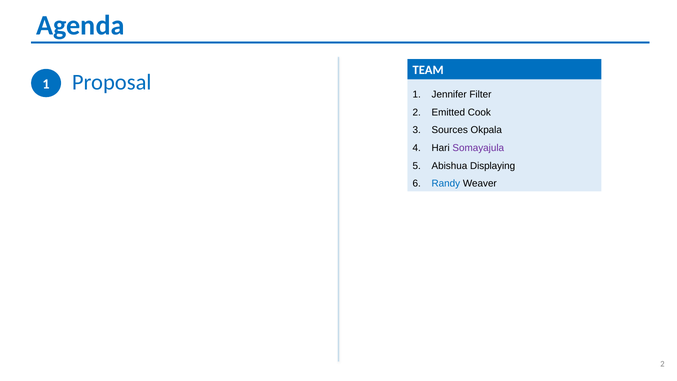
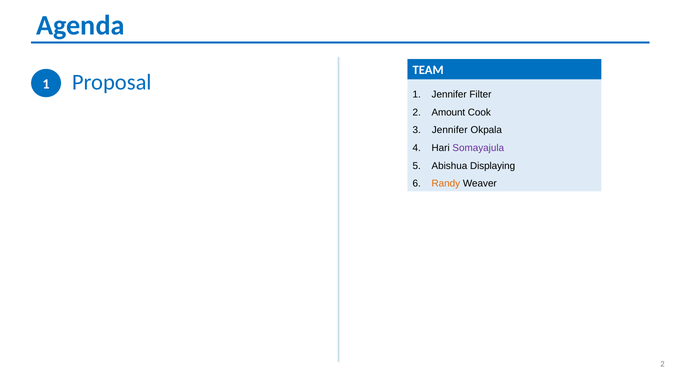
Emitted: Emitted -> Amount
Sources at (450, 130): Sources -> Jennifer
Randy colour: blue -> orange
